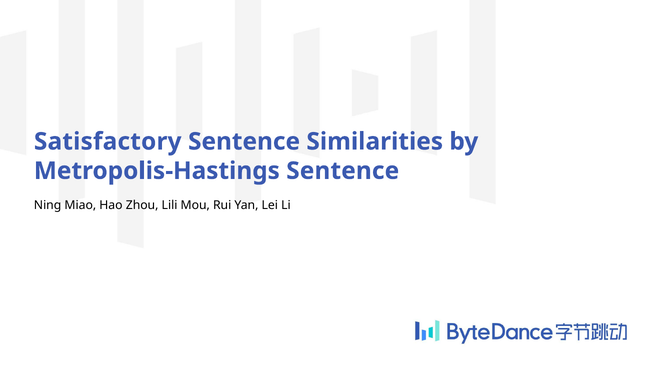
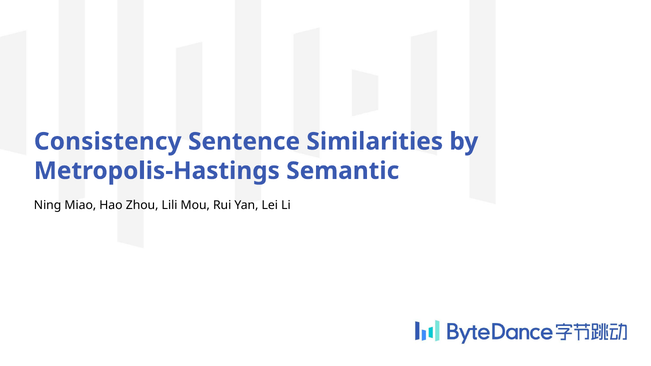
Satisfactory: Satisfactory -> Consistency
Metropolis-Hastings Sentence: Sentence -> Semantic
